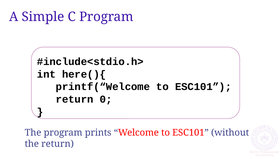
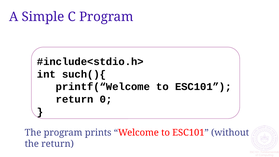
here(){: here(){ -> such(){
